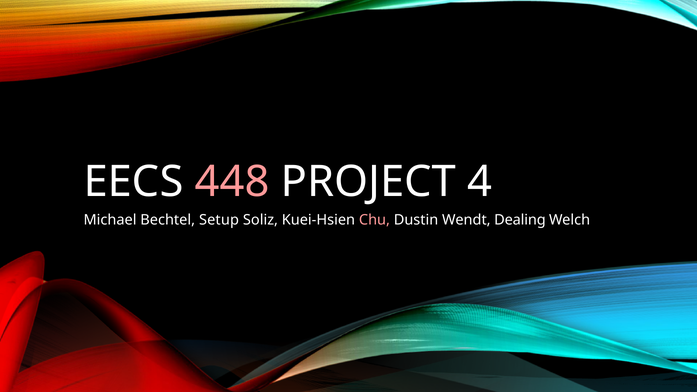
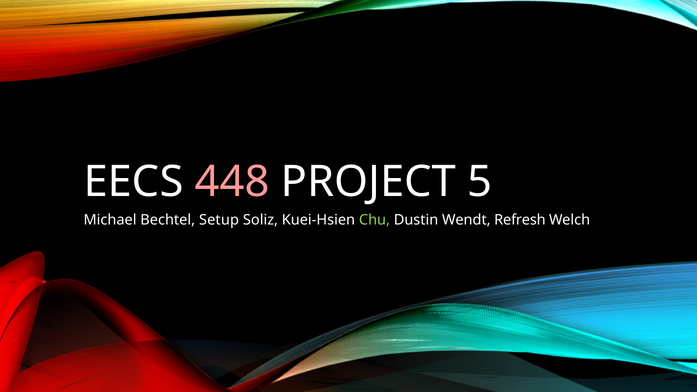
4: 4 -> 5
Chu colour: pink -> light green
Dealing: Dealing -> Refresh
